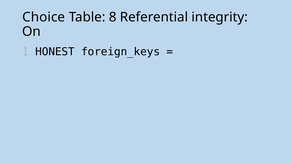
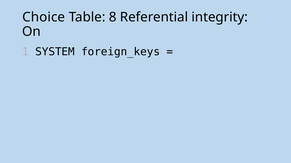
HONEST: HONEST -> SYSTEM
